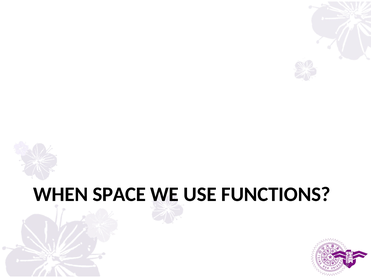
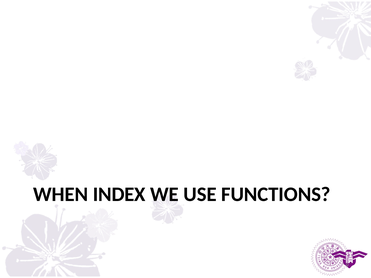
SPACE: SPACE -> INDEX
